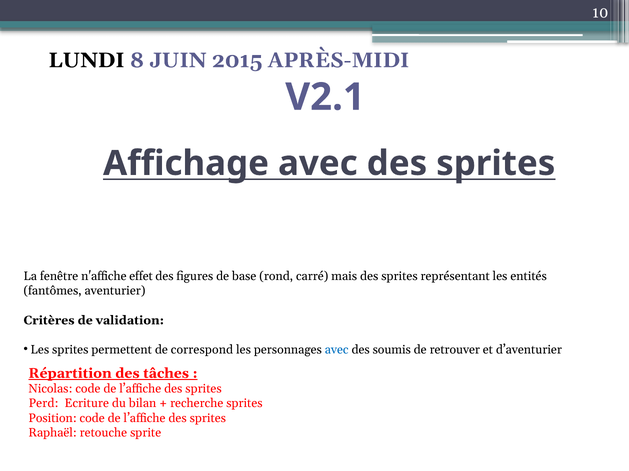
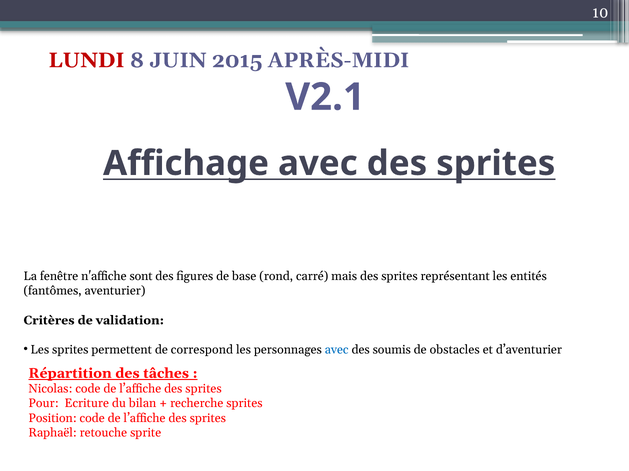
LUNDI colour: black -> red
effet: effet -> sont
retrouver: retrouver -> obstacles
Perd: Perd -> Pour
